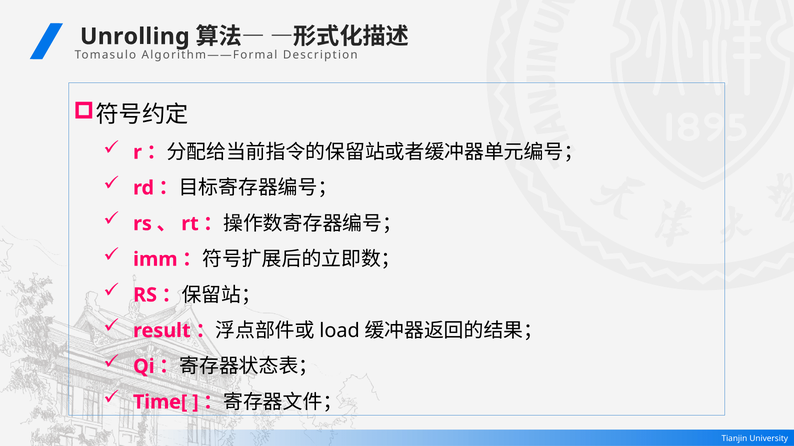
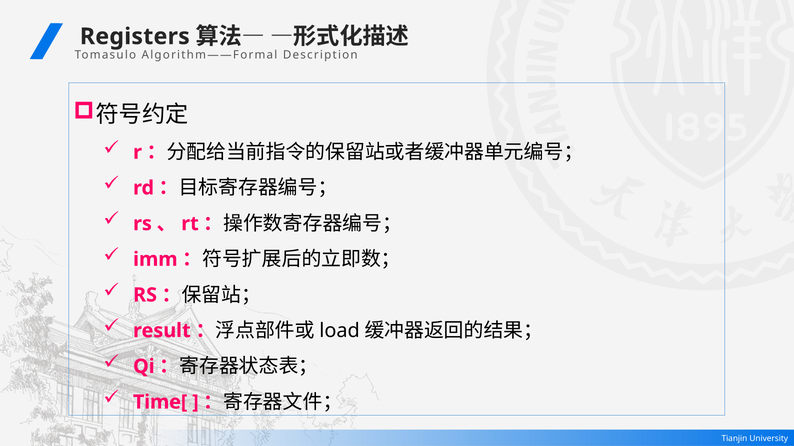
Unrolling: Unrolling -> Registers
